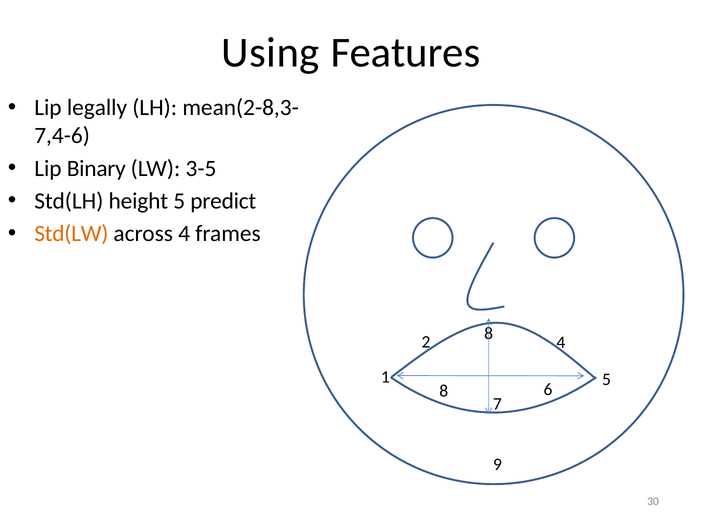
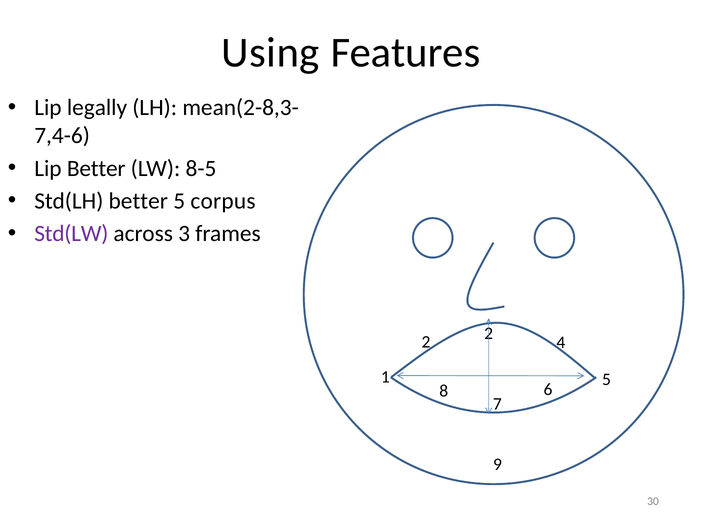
Lip Binary: Binary -> Better
3-5: 3-5 -> 8-5
Std(LH height: height -> better
predict: predict -> corpus
Std(LW colour: orange -> purple
across 4: 4 -> 3
2 8: 8 -> 2
